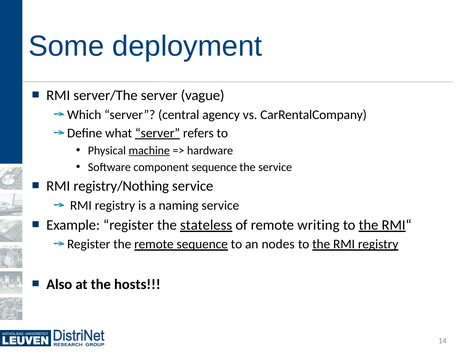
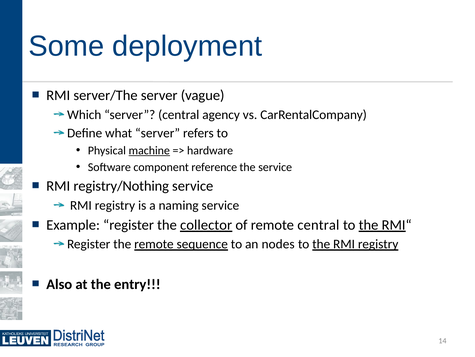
server at (158, 133) underline: present -> none
component sequence: sequence -> reference
stateless: stateless -> collector
remote writing: writing -> central
hosts: hosts -> entry
